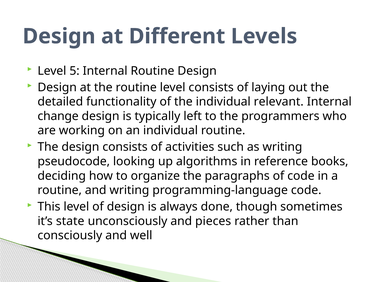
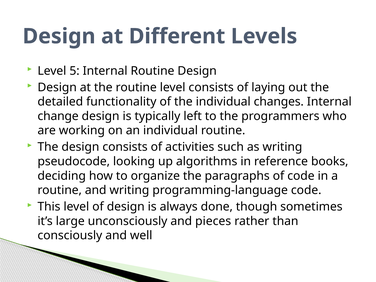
relevant: relevant -> changes
state: state -> large
